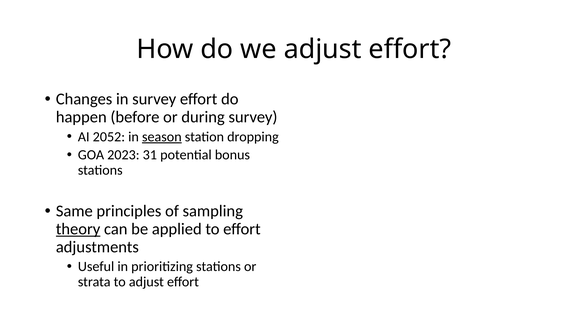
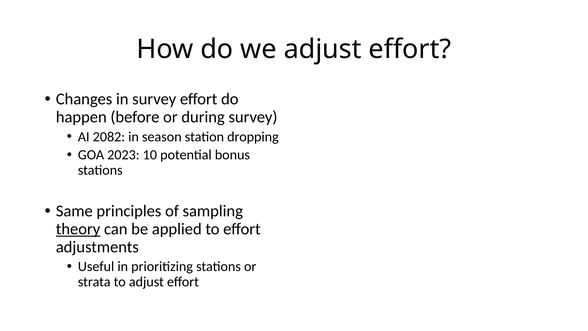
2052: 2052 -> 2082
season underline: present -> none
31: 31 -> 10
